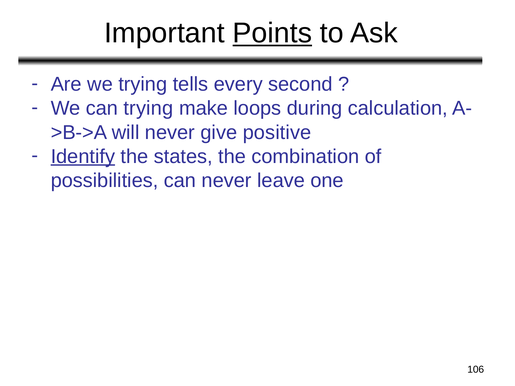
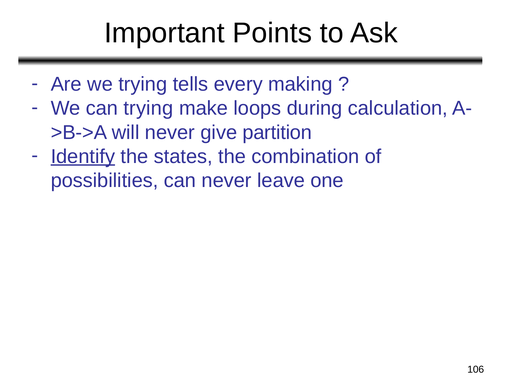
Points underline: present -> none
second: second -> making
positive: positive -> partition
